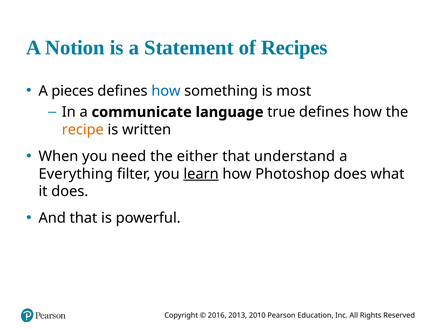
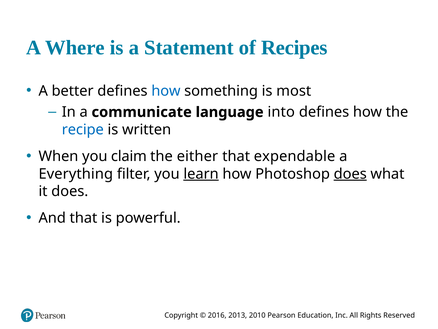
Notion: Notion -> Where
pieces: pieces -> better
true: true -> into
recipe colour: orange -> blue
need: need -> claim
understand: understand -> expendable
does at (350, 174) underline: none -> present
